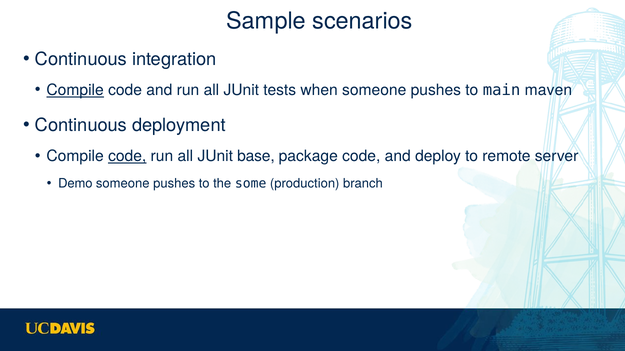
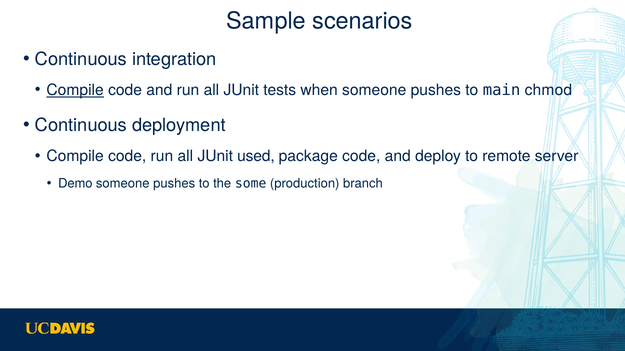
maven: maven -> chmod
code at (127, 157) underline: present -> none
base: base -> used
